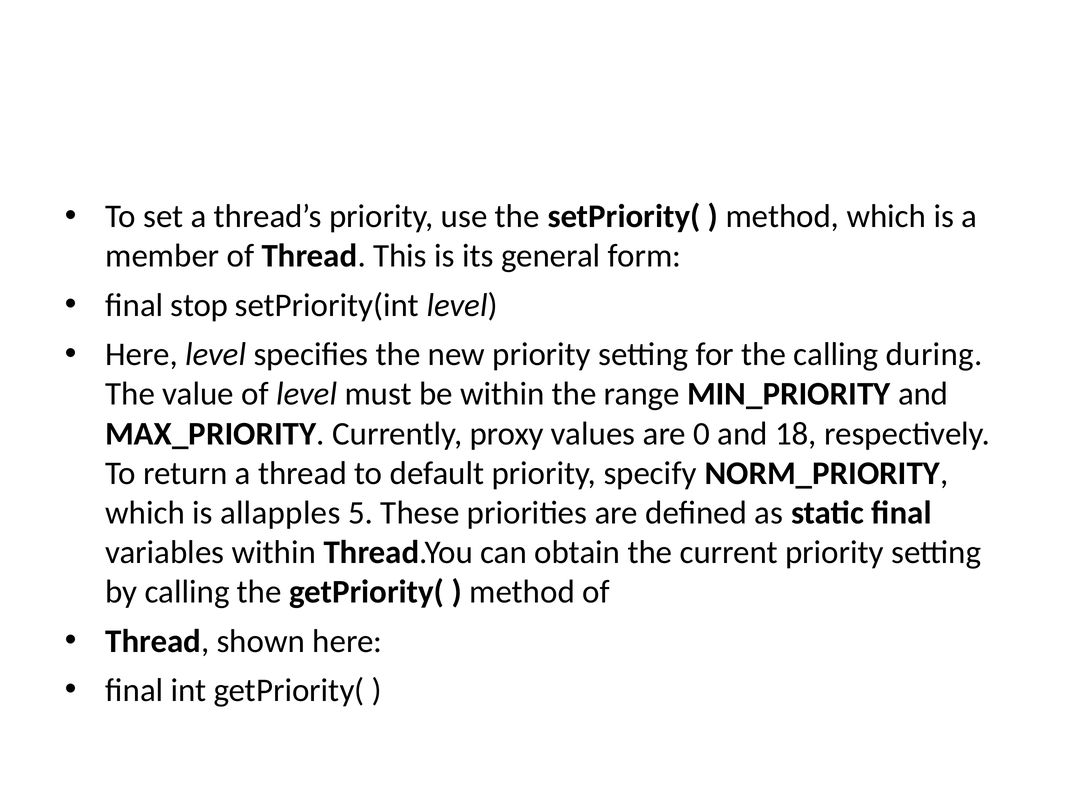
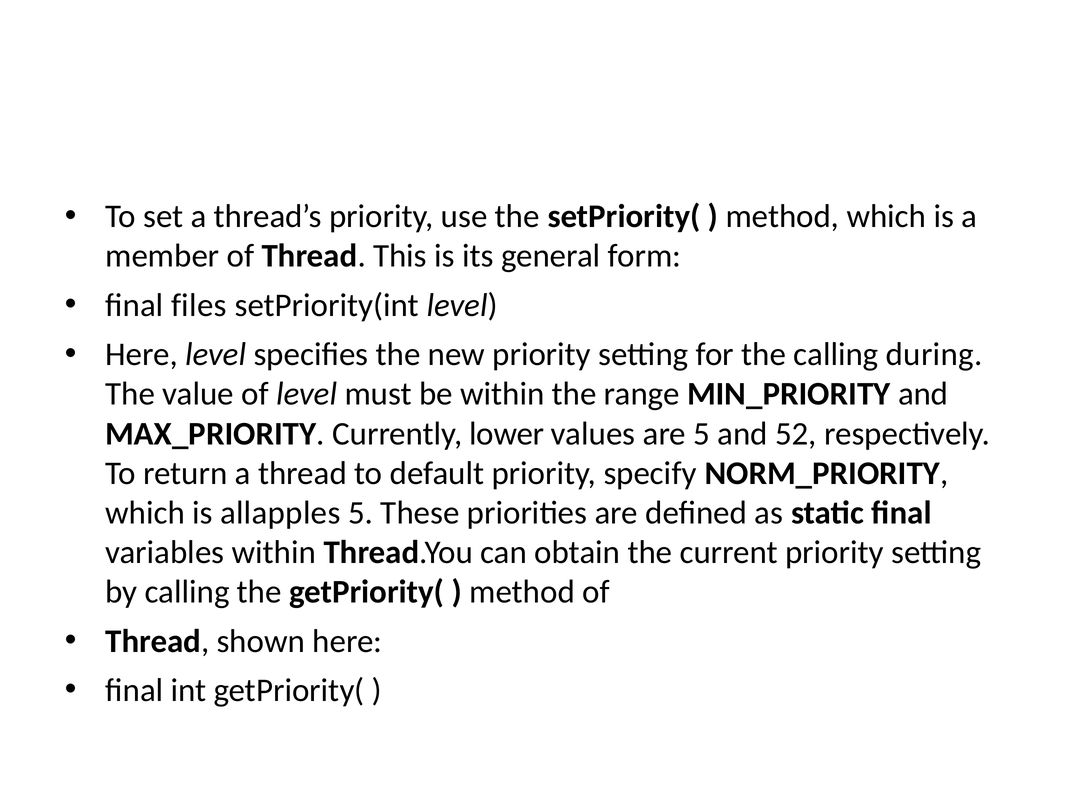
stop: stop -> files
proxy: proxy -> lower
are 0: 0 -> 5
18: 18 -> 52
